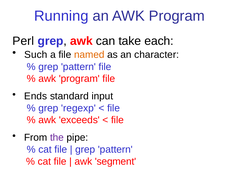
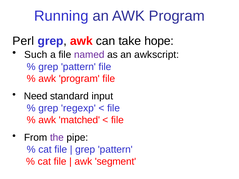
each: each -> hope
named colour: orange -> purple
character: character -> awkscript
Ends: Ends -> Need
exceeds: exceeds -> matched
